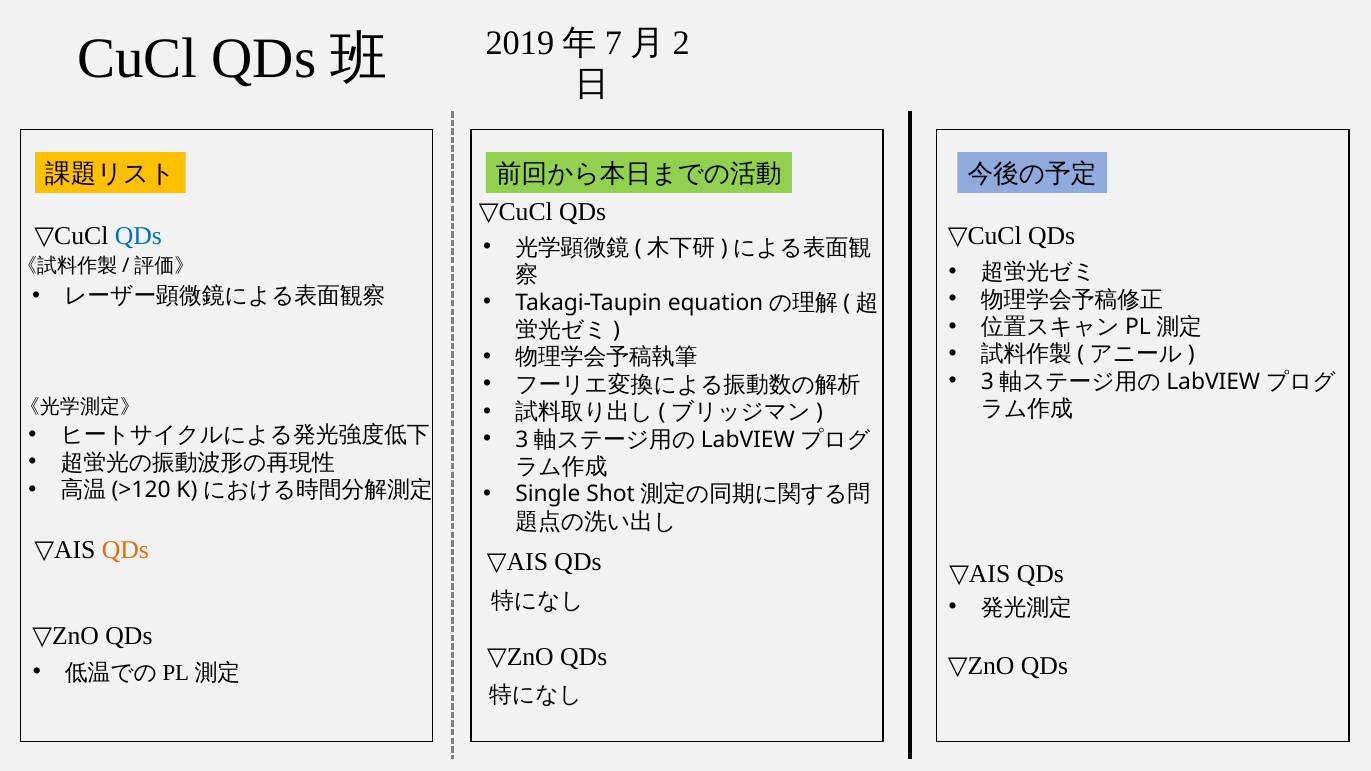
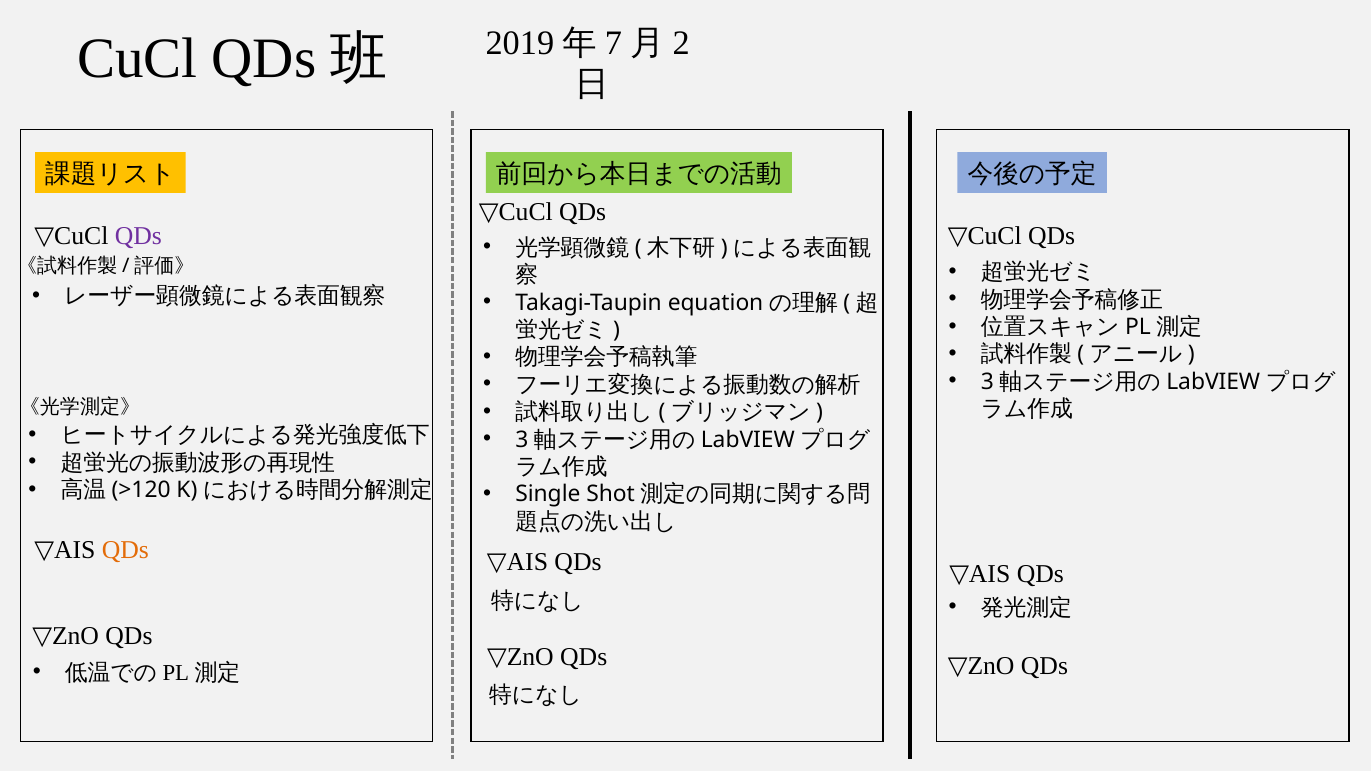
QDs at (138, 236) colour: blue -> purple
